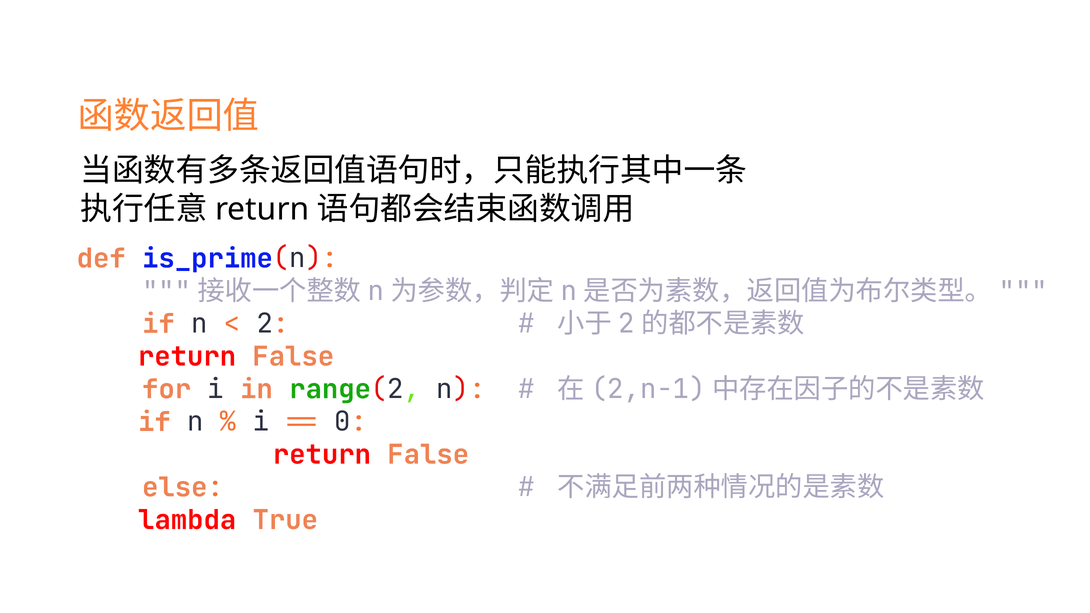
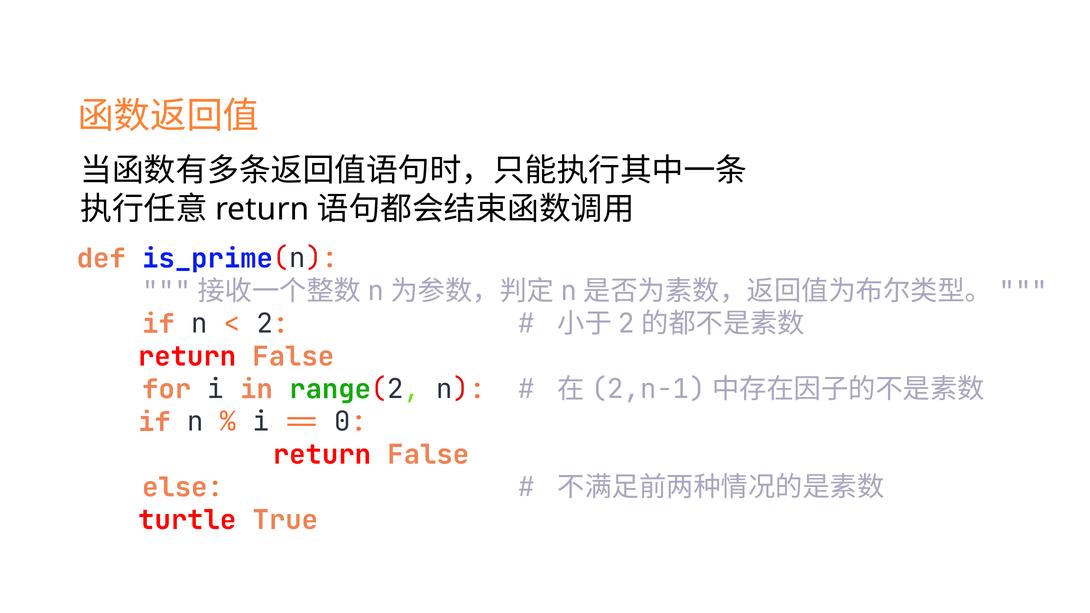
lambda: lambda -> turtle
